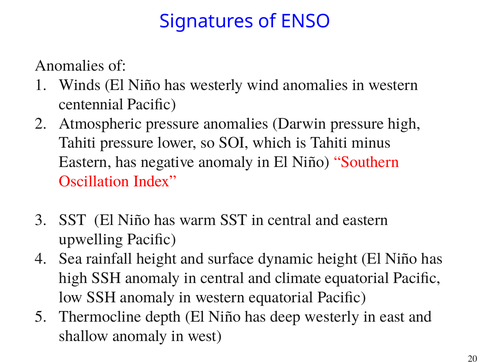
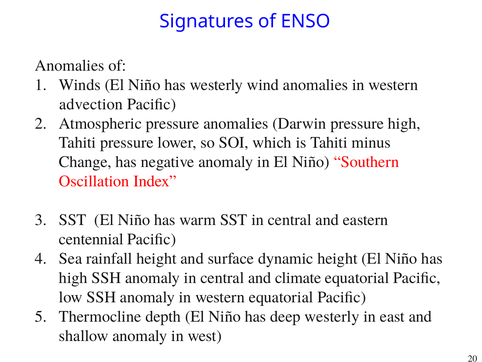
centennial: centennial -> advection
Eastern at (85, 162): Eastern -> Change
upwelling: upwelling -> centennial
